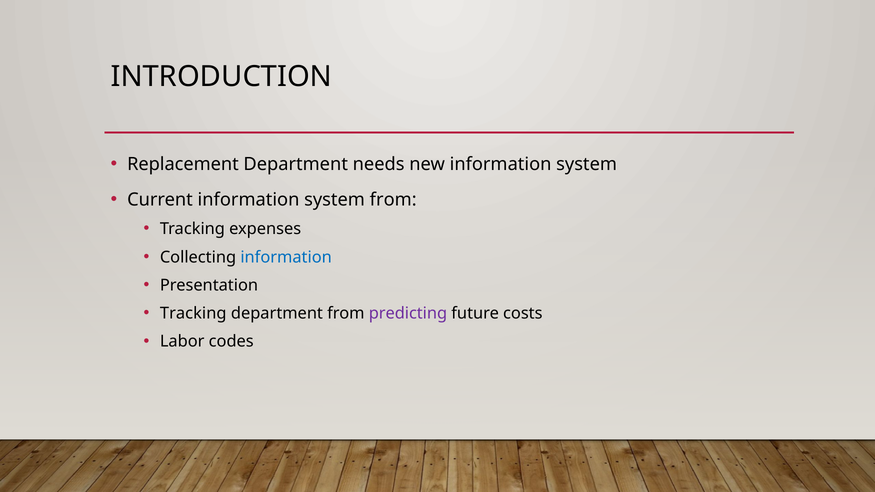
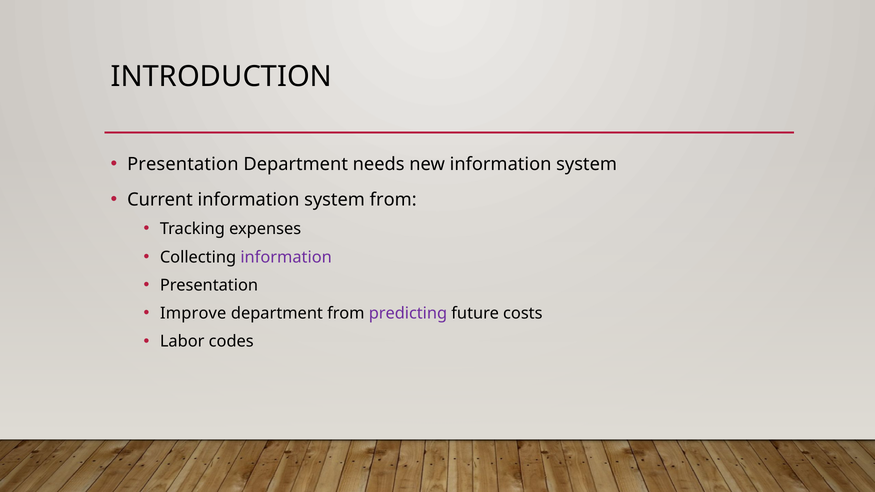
Replacement at (183, 165): Replacement -> Presentation
information at (286, 257) colour: blue -> purple
Tracking at (193, 314): Tracking -> Improve
